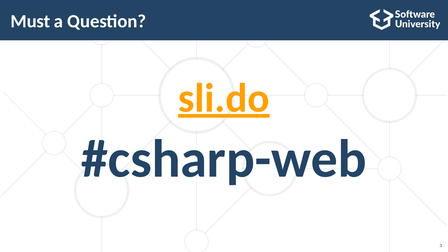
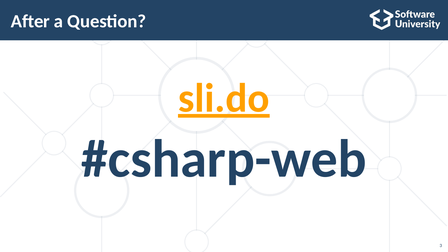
Must: Must -> After
